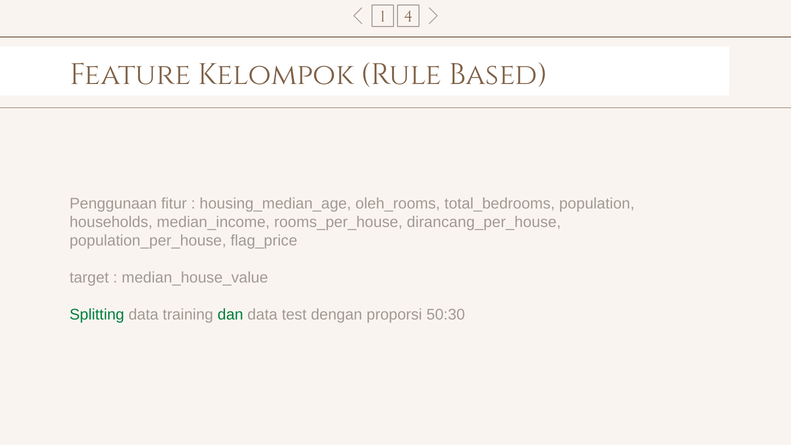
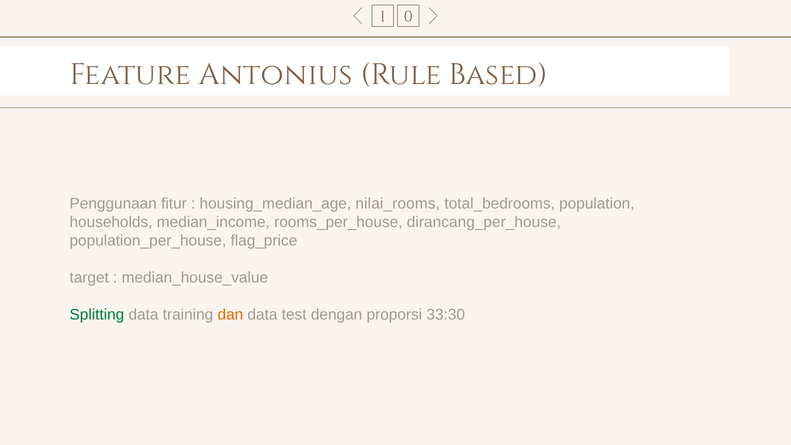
4: 4 -> 0
Kelompok: Kelompok -> Antonius
oleh_rooms: oleh_rooms -> nilai_rooms
dan colour: green -> orange
50:30: 50:30 -> 33:30
